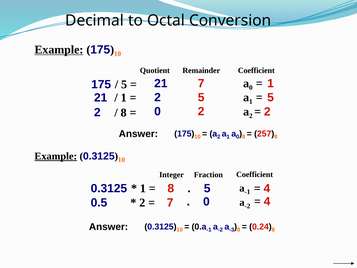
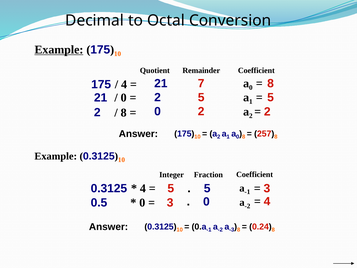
1 at (271, 83): 1 -> 8
5 at (124, 84): 5 -> 4
1 at (124, 98): 1 -> 0
Example at (56, 156) underline: present -> none
4 at (267, 188): 4 -> 3
1 at (143, 188): 1 -> 4
8 at (171, 188): 8 -> 5
2 at (142, 202): 2 -> 0
7 at (170, 202): 7 -> 3
